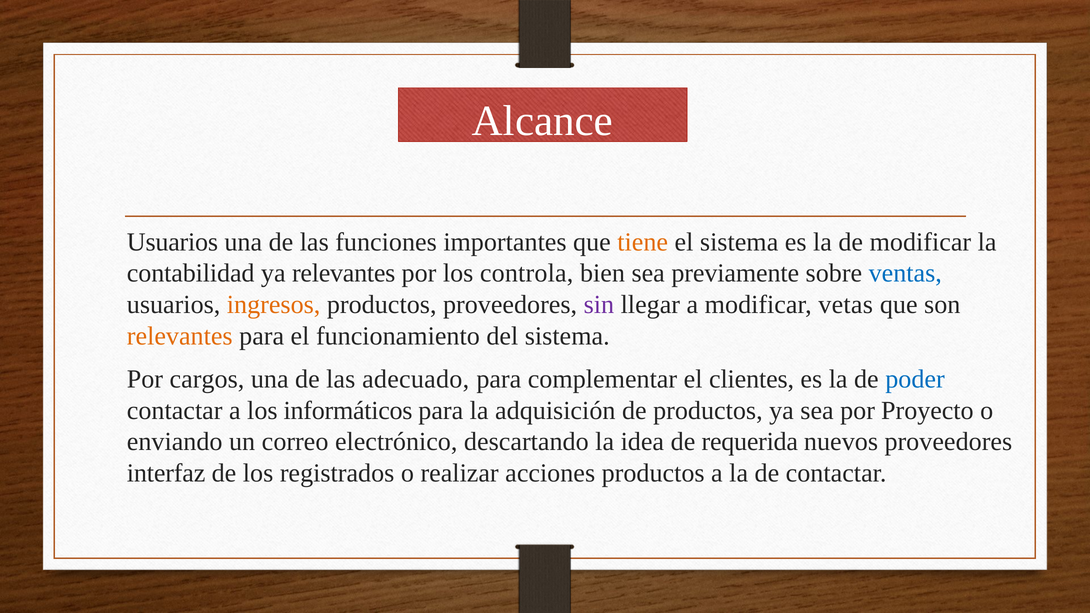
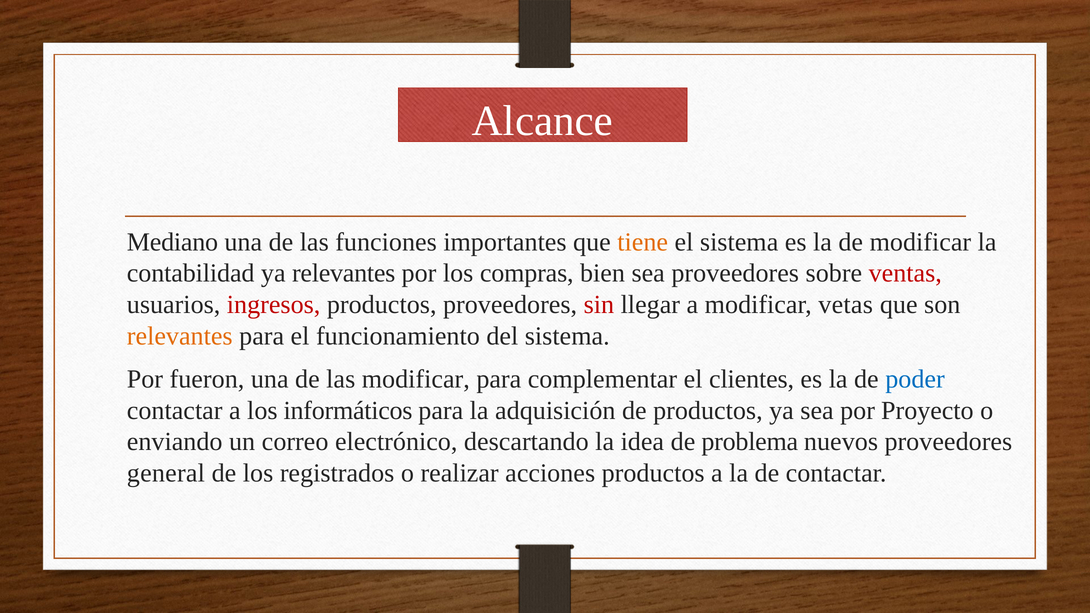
Usuarios at (172, 242): Usuarios -> Mediano
controla: controla -> compras
sea previamente: previamente -> proveedores
ventas colour: blue -> red
ingresos colour: orange -> red
sin colour: purple -> red
cargos: cargos -> fueron
las adecuado: adecuado -> modificar
requerida: requerida -> problema
interfaz: interfaz -> general
